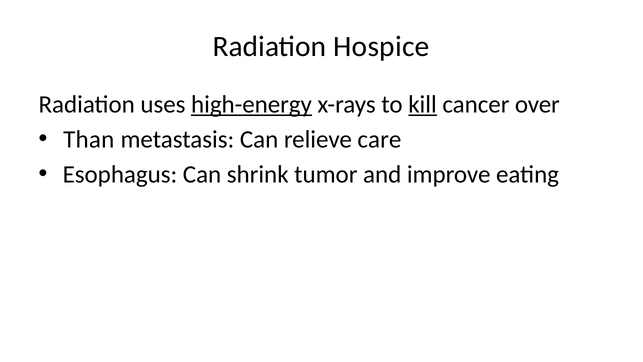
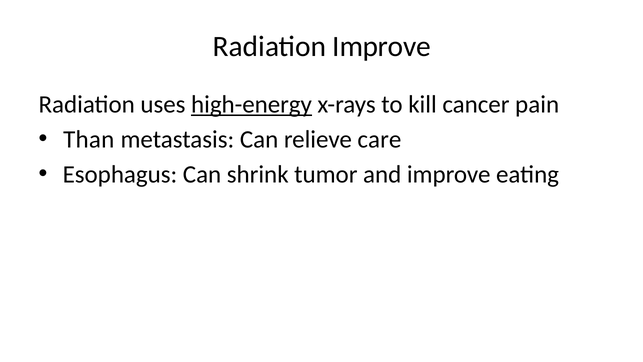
Radiation Hospice: Hospice -> Improve
kill underline: present -> none
over: over -> pain
